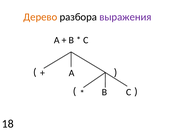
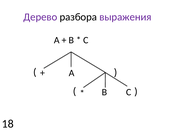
Дерево colour: orange -> purple
